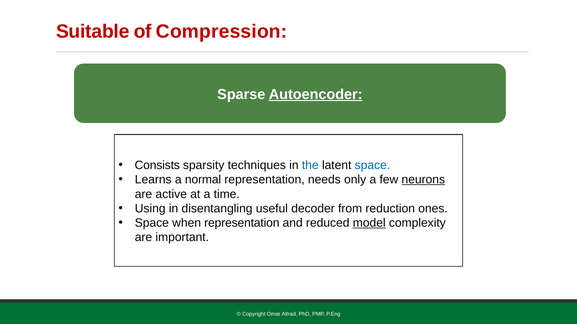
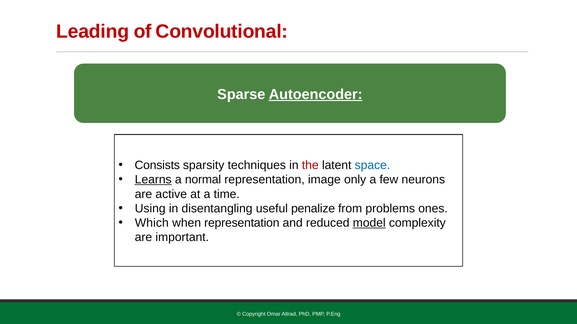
Suitable: Suitable -> Leading
Compression: Compression -> Convolutional
the colour: blue -> red
Learns underline: none -> present
needs: needs -> image
neurons underline: present -> none
decoder: decoder -> penalize
reduction: reduction -> problems
Space at (152, 223): Space -> Which
